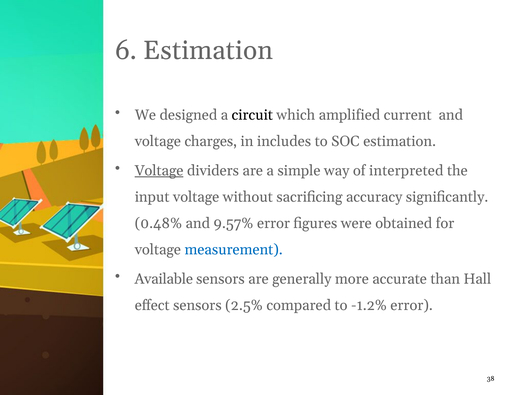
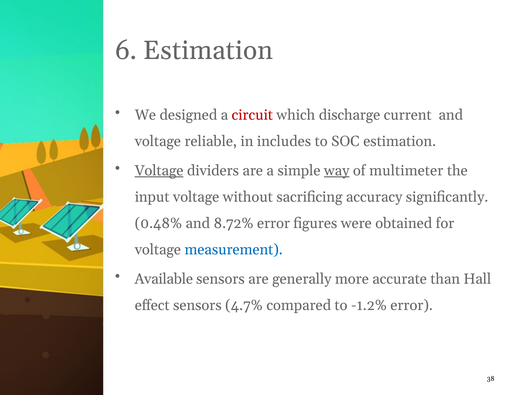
circuit colour: black -> red
amplified: amplified -> discharge
charges: charges -> reliable
way underline: none -> present
interpreted: interpreted -> multimeter
9.57%: 9.57% -> 8.72%
2.5%: 2.5% -> 4.7%
